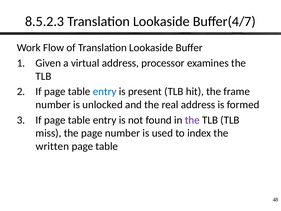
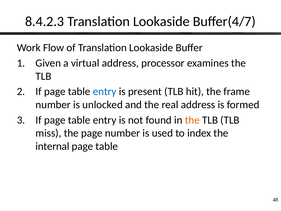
8.5.2.3: 8.5.2.3 -> 8.4.2.3
the at (192, 120) colour: purple -> orange
written: written -> internal
